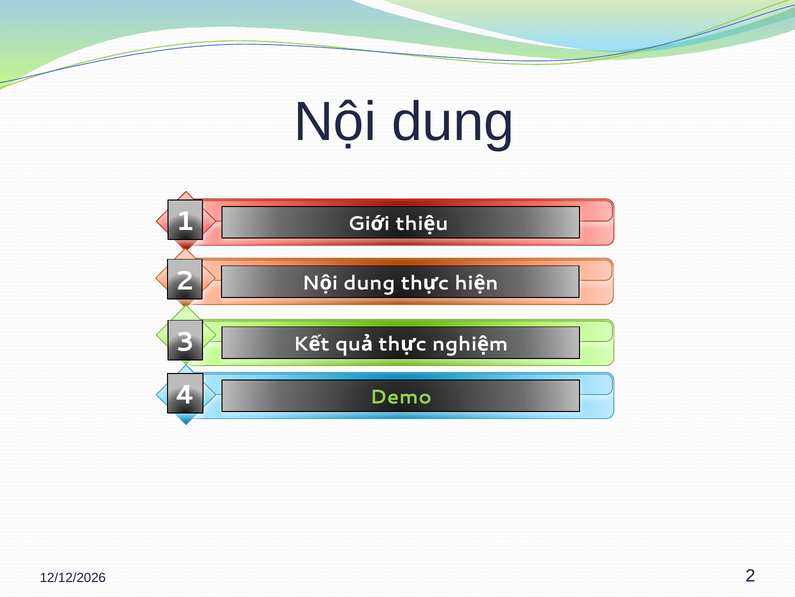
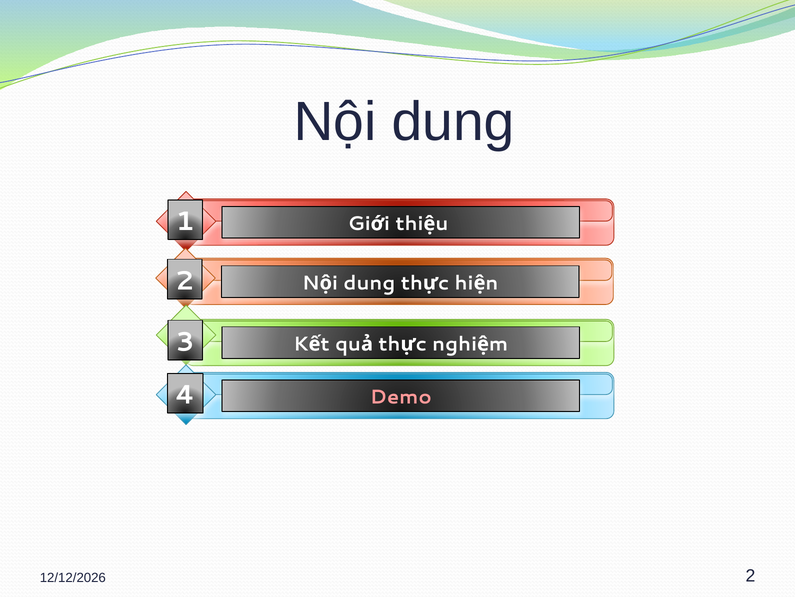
Demo colour: light green -> pink
